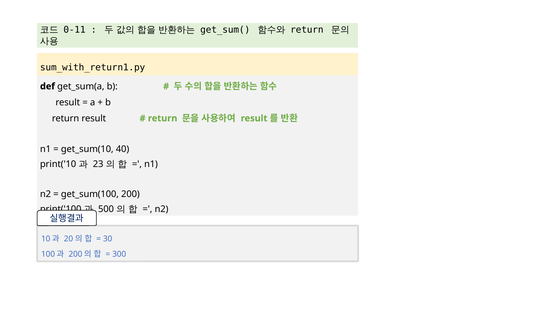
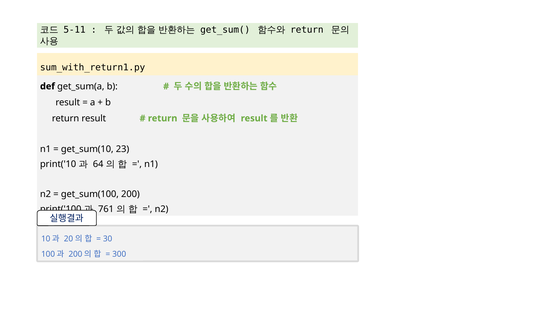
0-11: 0-11 -> 5-11
40: 40 -> 23
23: 23 -> 64
500: 500 -> 761
